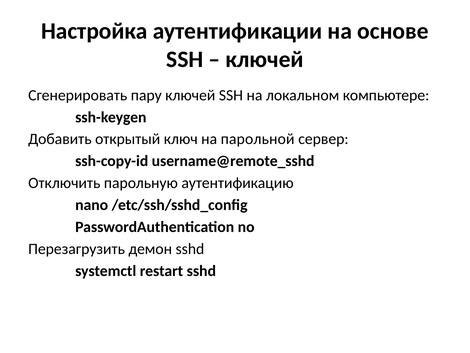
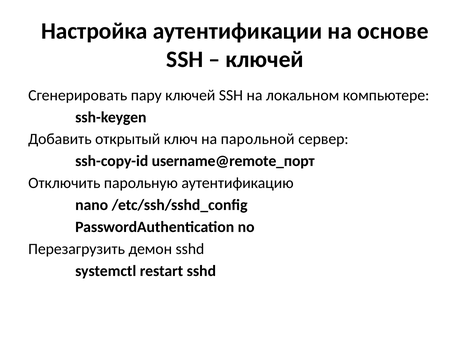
username@remote_sshd: username@remote_sshd -> username@remote_порт
